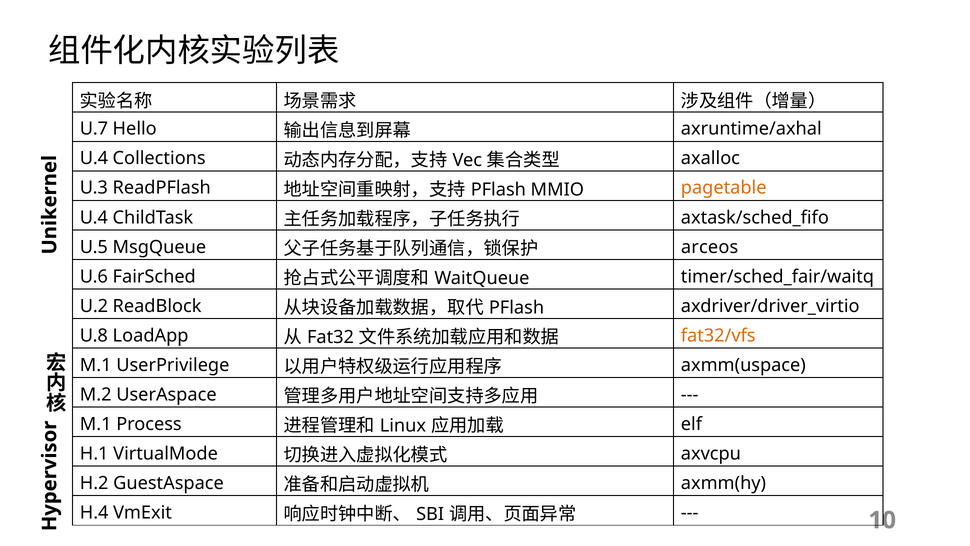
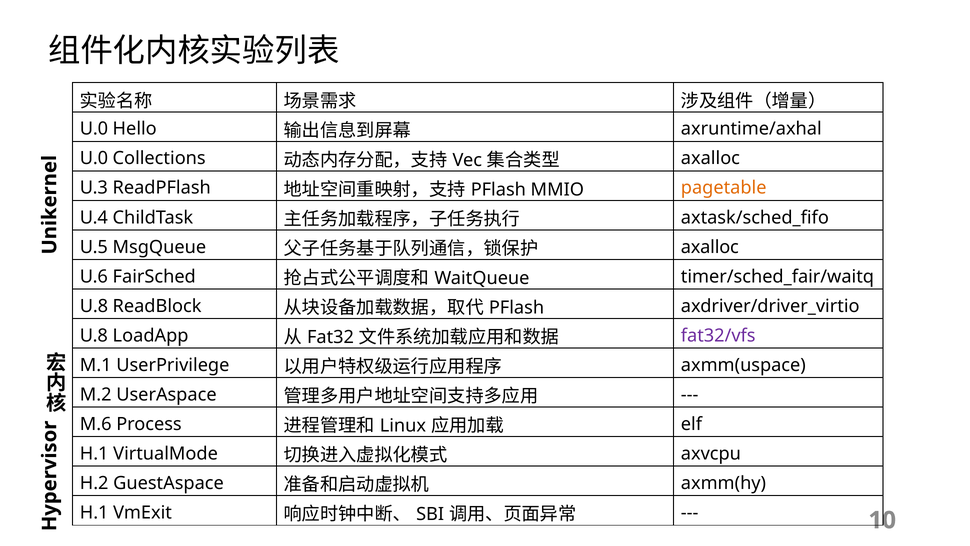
U.7 at (94, 129): U.7 -> U.0
U.4 at (94, 158): U.4 -> U.0
arceos at (710, 247): arceos -> axalloc
U.2 at (94, 306): U.2 -> U.8
fat32/vfs colour: orange -> purple
M.1 at (96, 424): M.1 -> M.6
H.4 at (94, 512): H.4 -> H.1
